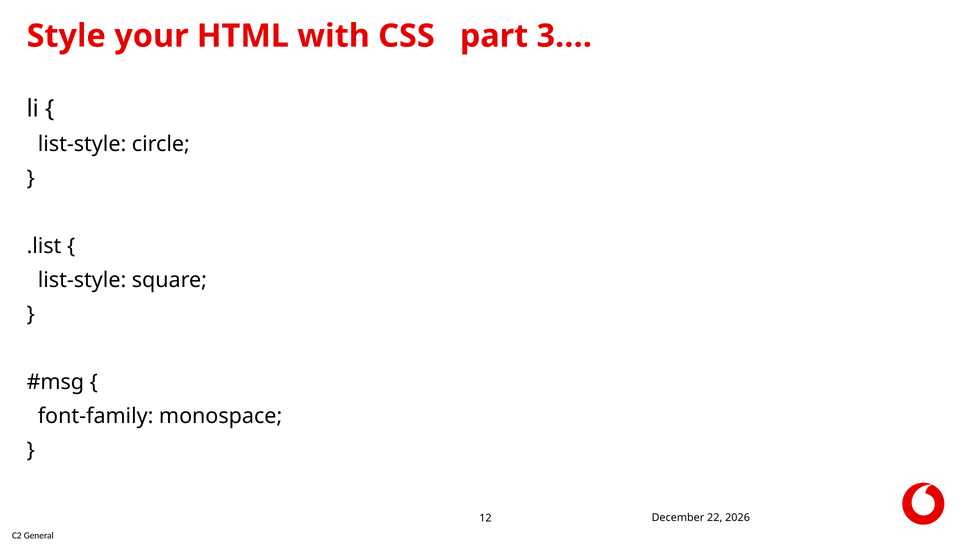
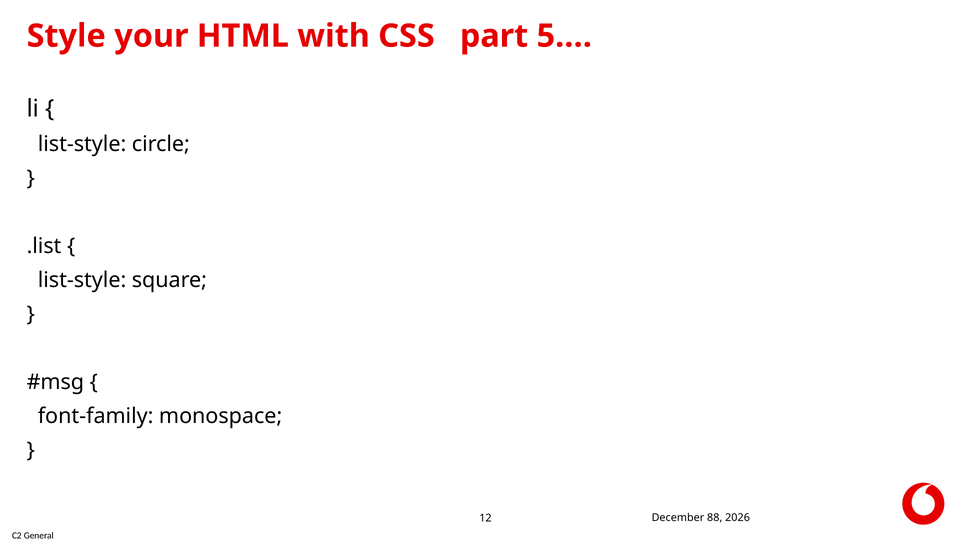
3…: 3… -> 5…
22: 22 -> 88
